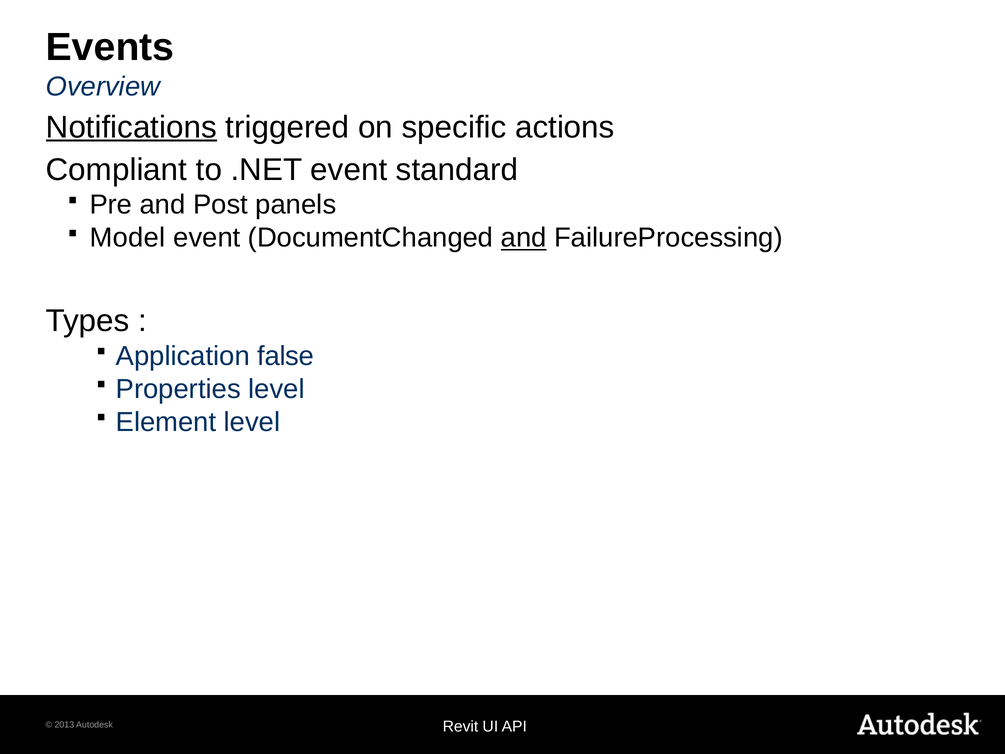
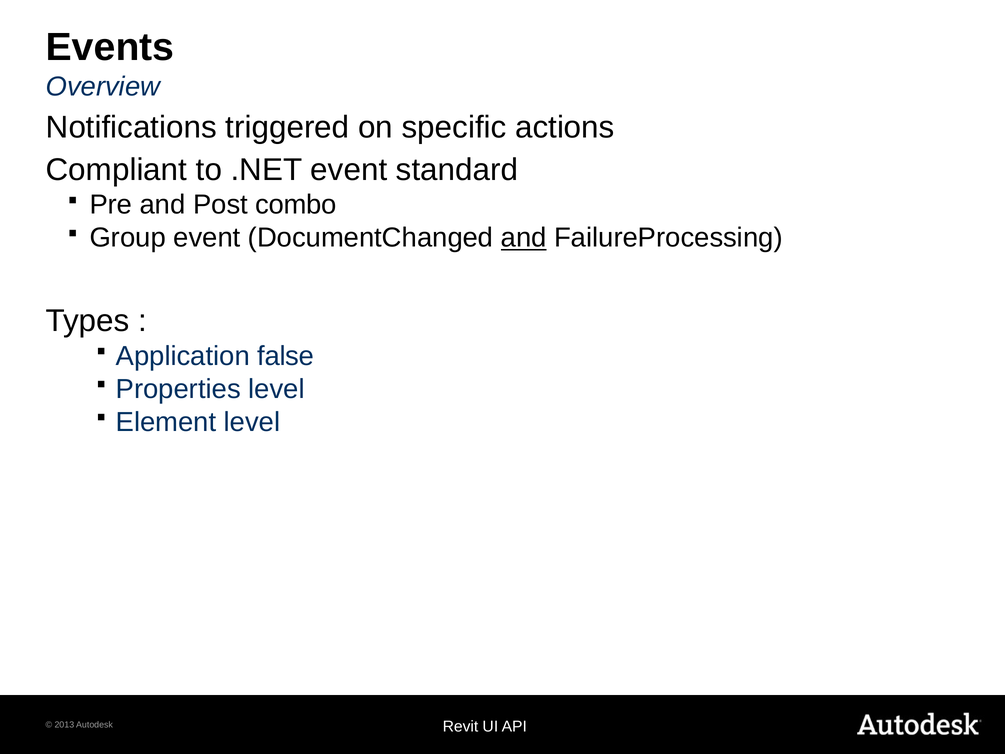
Notifications underline: present -> none
panels: panels -> combo
Model: Model -> Group
